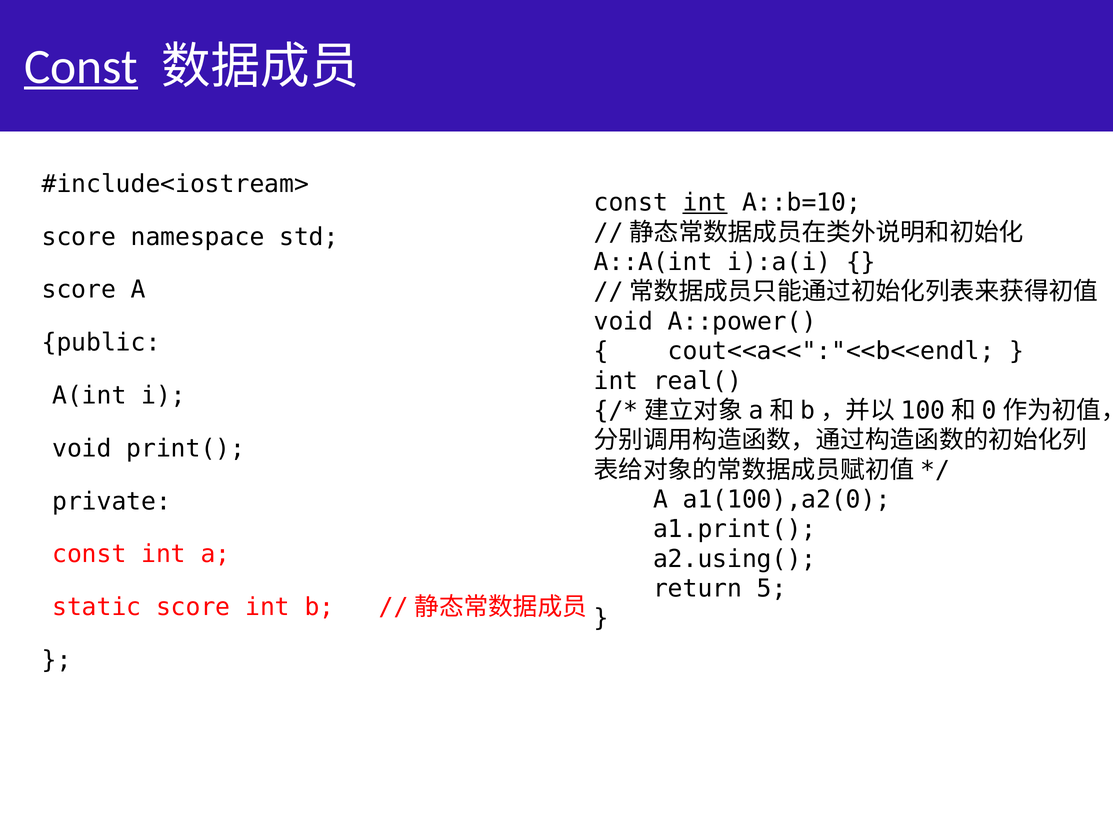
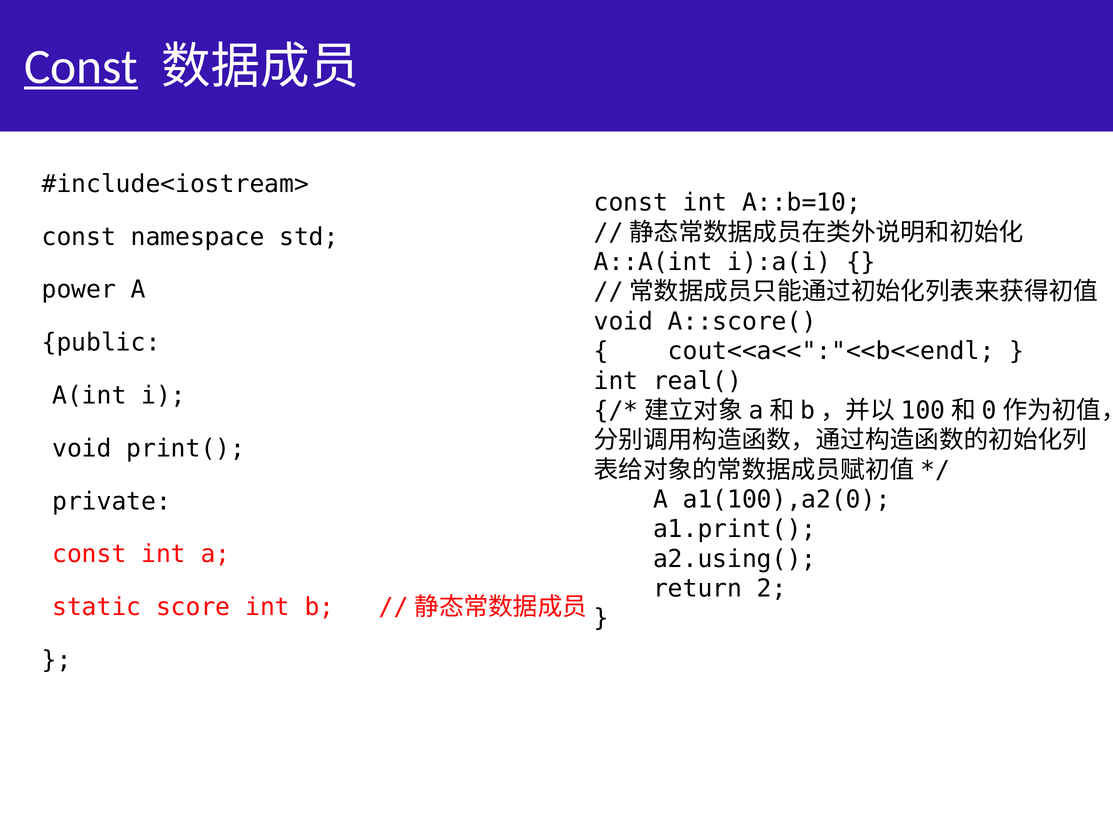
int at (705, 203) underline: present -> none
score at (79, 237): score -> const
score at (79, 290): score -> power
A::power(: A::power( -> A::score(
5: 5 -> 2
